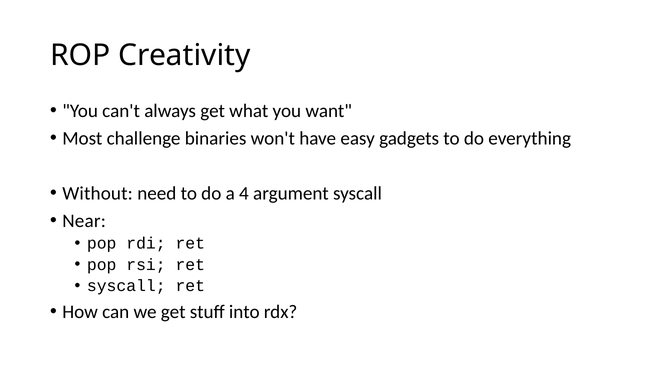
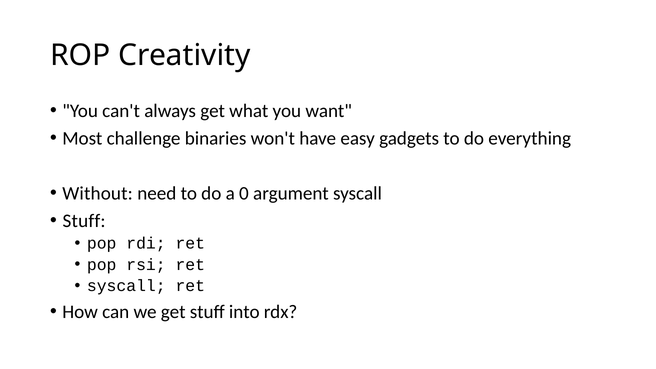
4: 4 -> 0
Near at (84, 221): Near -> Stuff
